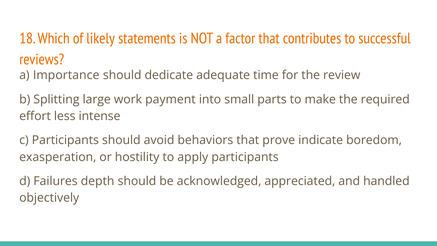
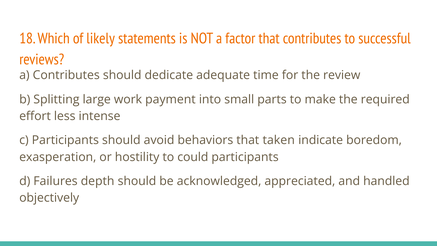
a Importance: Importance -> Contributes
prove: prove -> taken
apply: apply -> could
